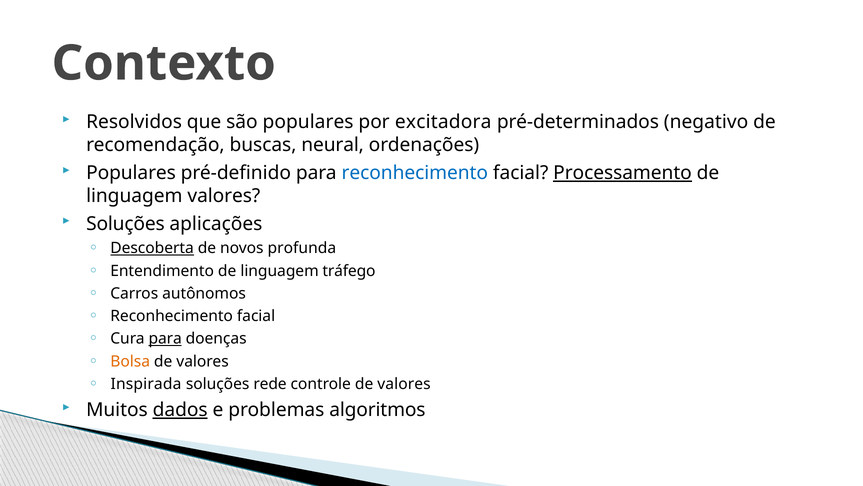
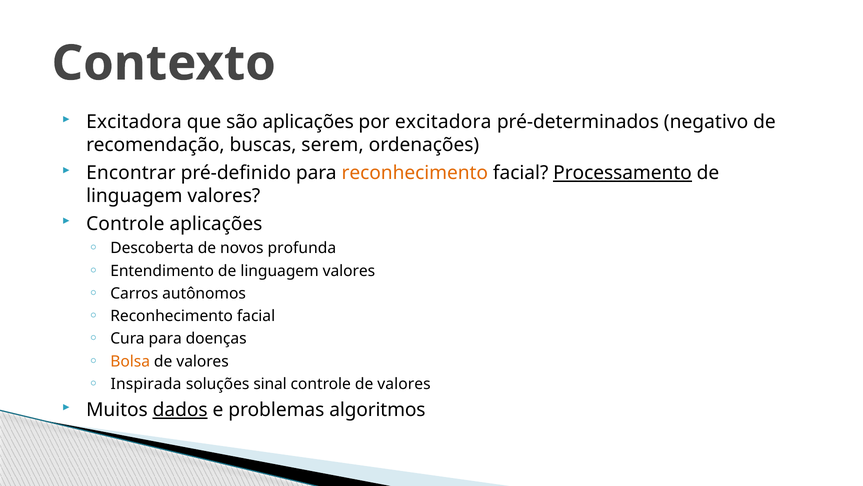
Resolvidos at (134, 122): Resolvidos -> Excitadora
são populares: populares -> aplicações
neural: neural -> serem
Populares at (131, 173): Populares -> Encontrar
reconhecimento at (415, 173) colour: blue -> orange
Soluções at (125, 224): Soluções -> Controle
Descoberta underline: present -> none
Entendimento de linguagem tráfego: tráfego -> valores
para at (165, 338) underline: present -> none
rede: rede -> sinal
